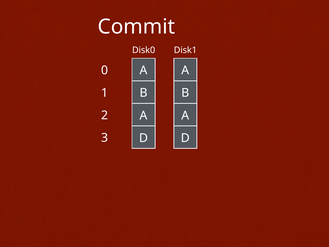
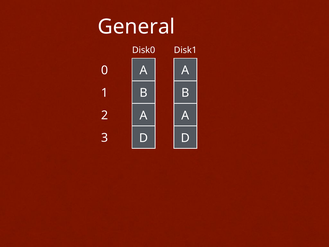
Commit: Commit -> General
